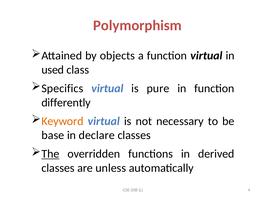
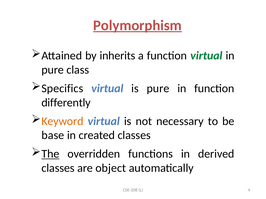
Polymorphism underline: none -> present
objects: objects -> inherits
virtual at (206, 56) colour: black -> green
used at (53, 70): used -> pure
declare: declare -> created
unless: unless -> object
